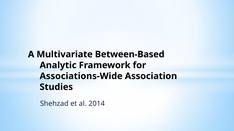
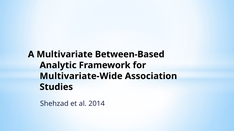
Associations-Wide: Associations-Wide -> Multivariate-Wide
